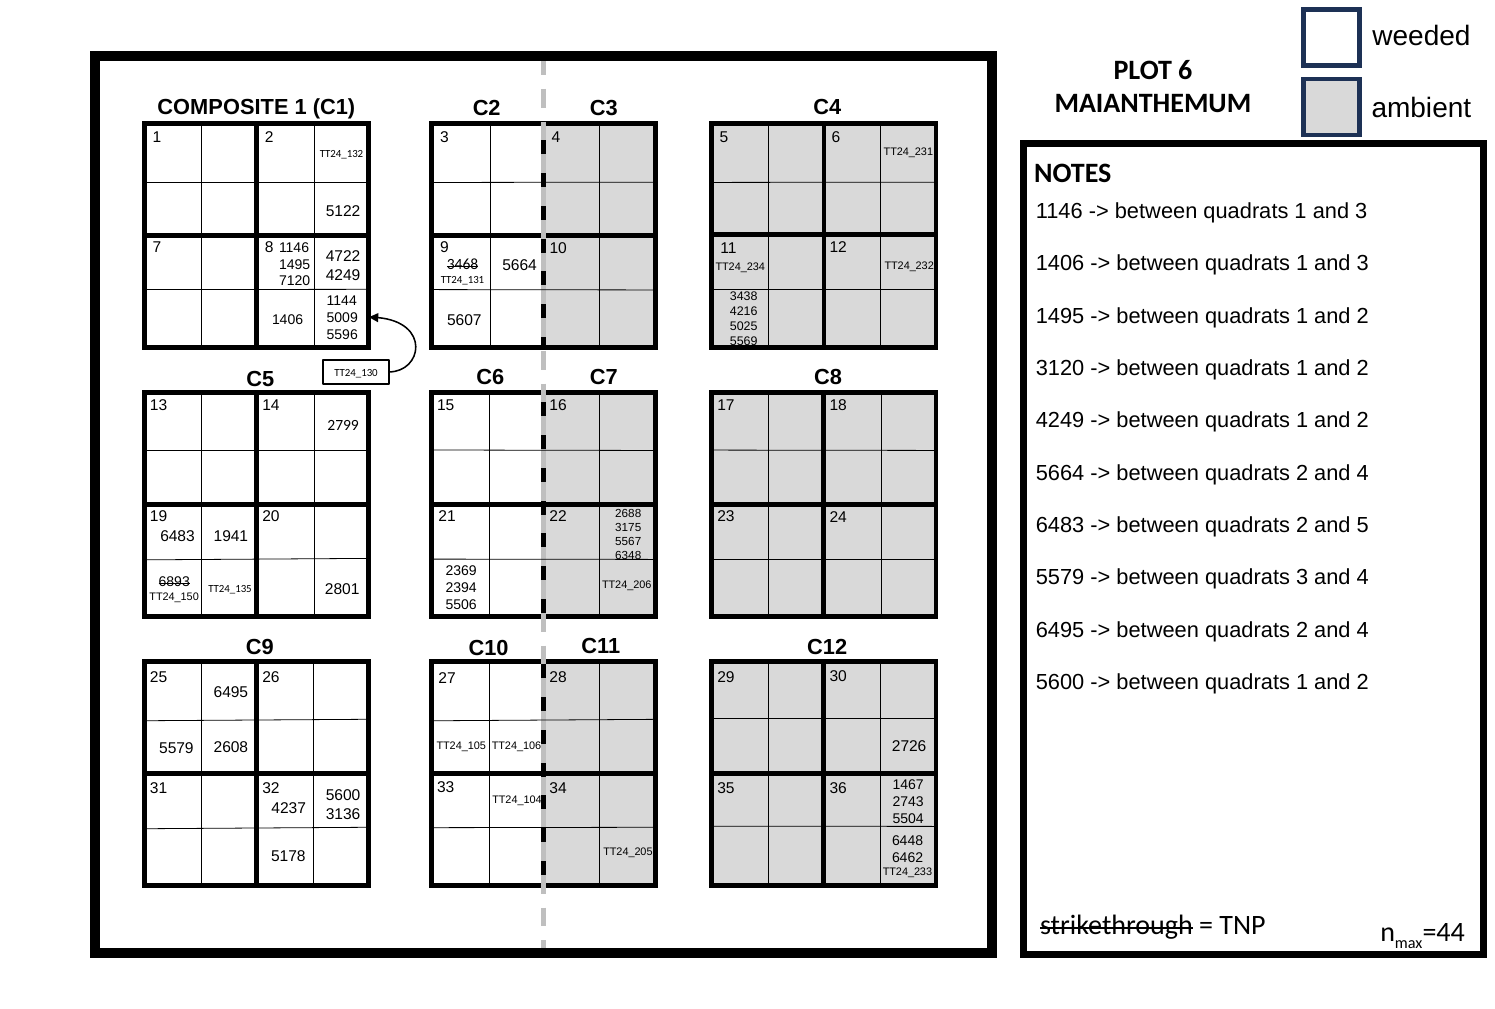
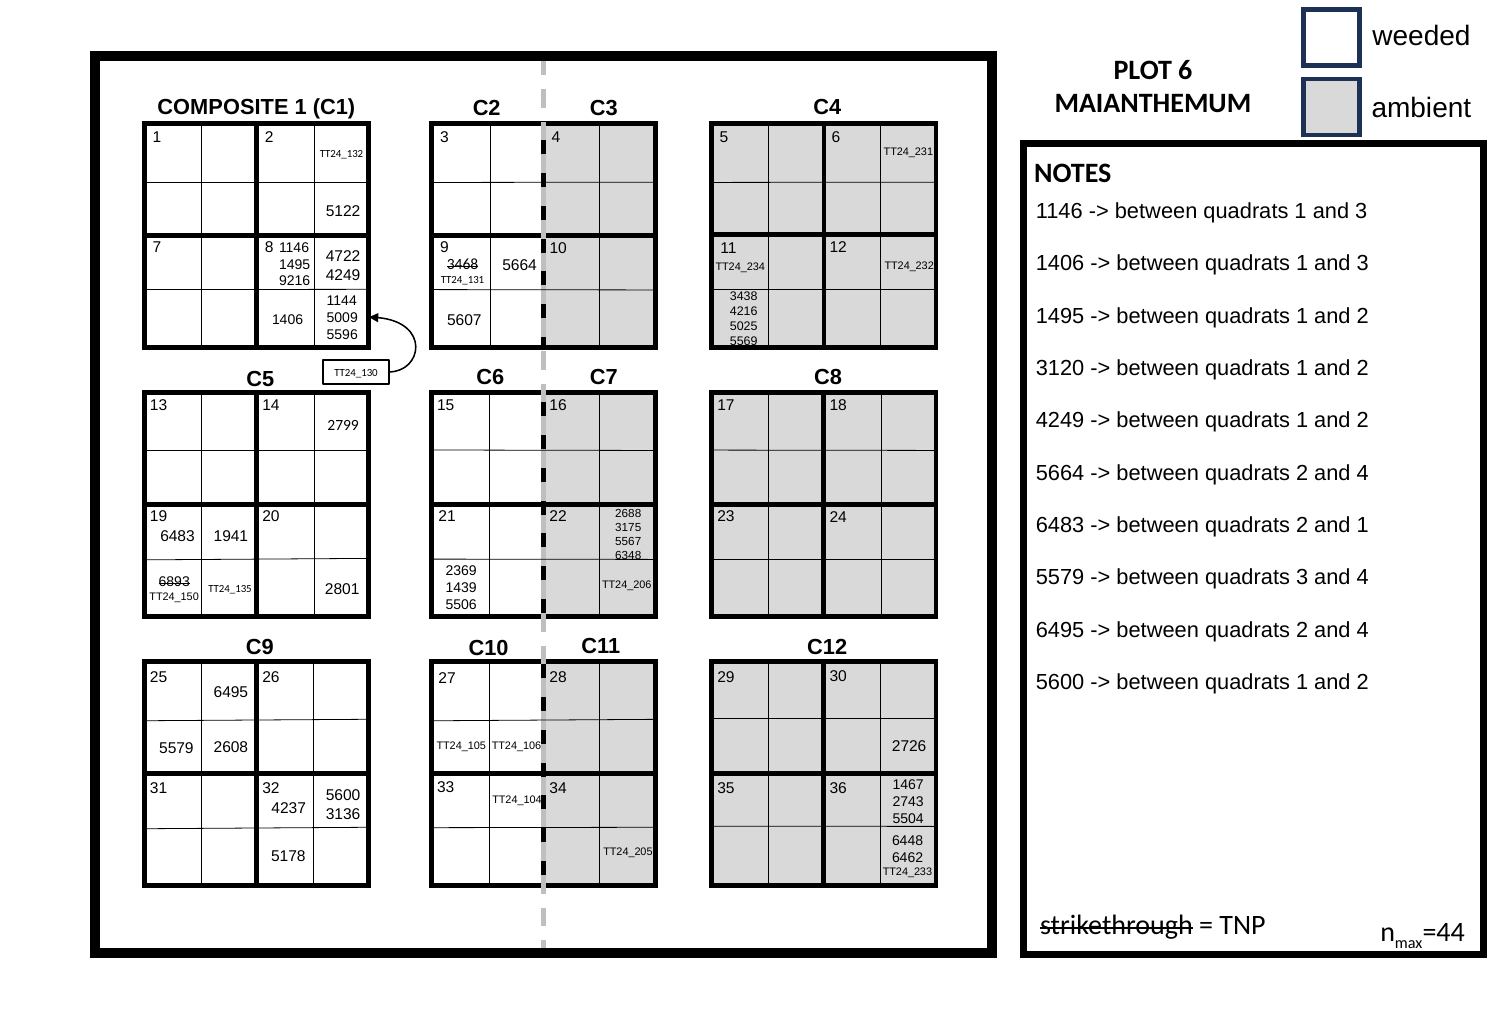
7120: 7120 -> 9216
and 5: 5 -> 1
2394: 2394 -> 1439
